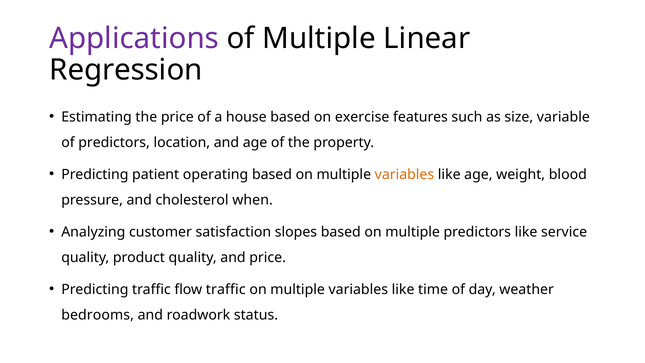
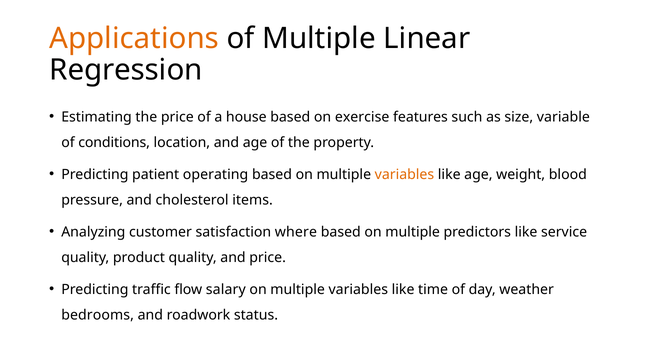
Applications colour: purple -> orange
of predictors: predictors -> conditions
when: when -> items
slopes: slopes -> where
flow traffic: traffic -> salary
